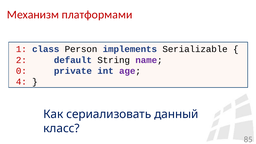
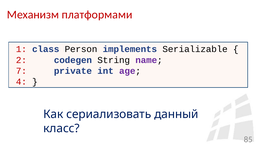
default: default -> codegen
0: 0 -> 7
